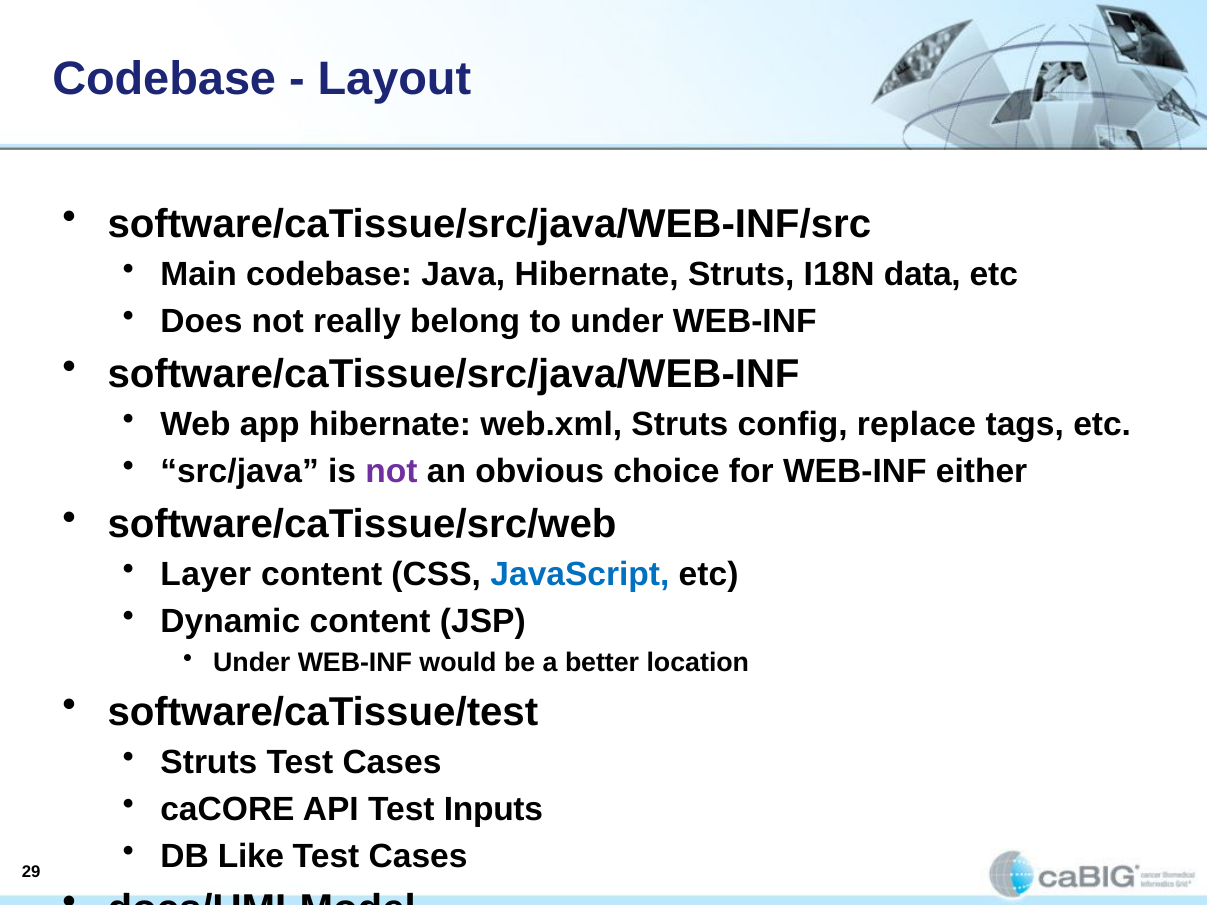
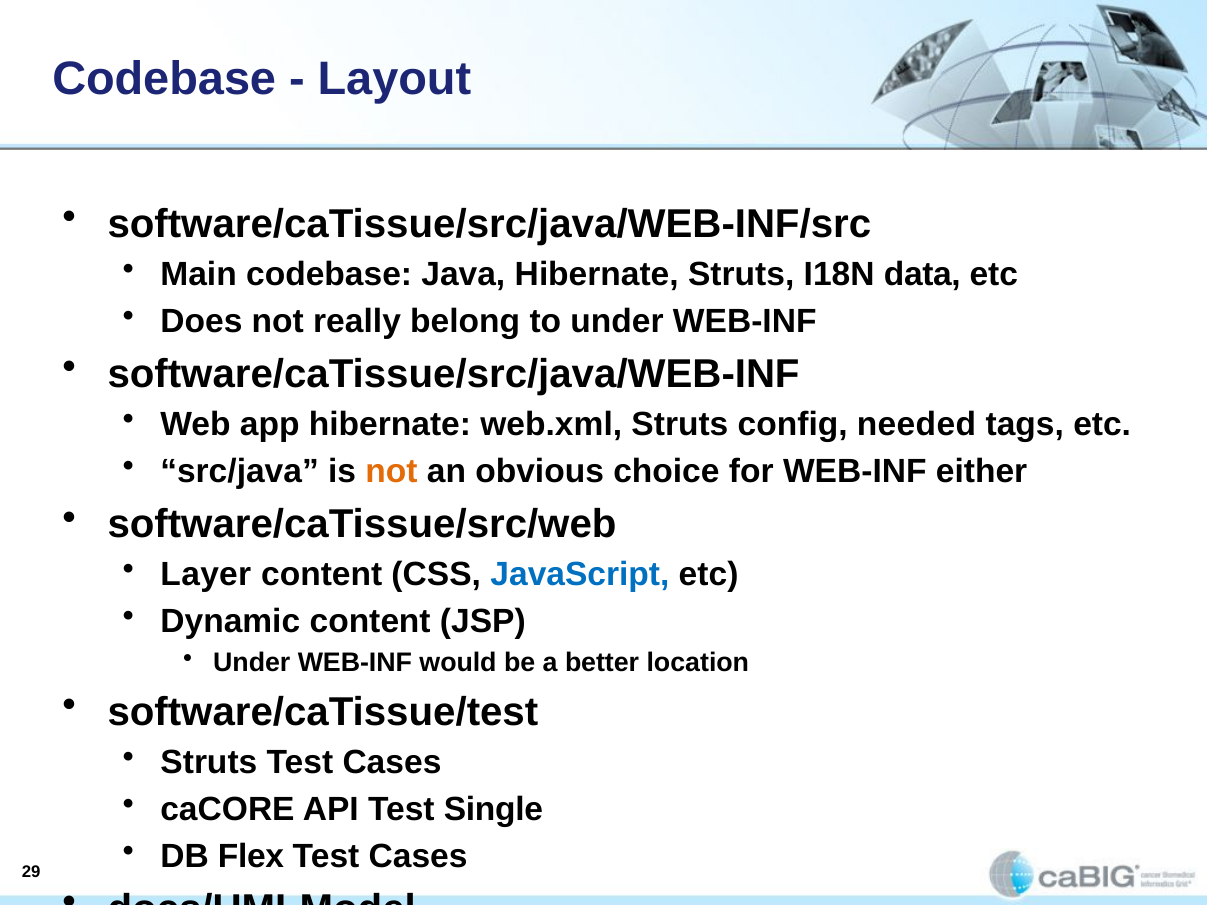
replace: replace -> needed
not at (391, 472) colour: purple -> orange
Inputs: Inputs -> Single
Like: Like -> Flex
